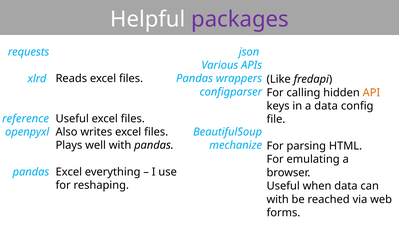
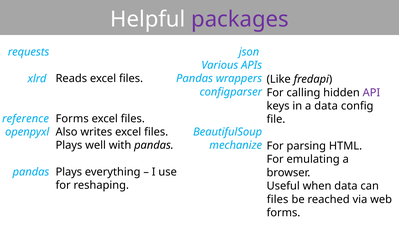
API colour: orange -> purple
Useful at (72, 118): Useful -> Forms
Excel at (69, 172): Excel -> Plays
with at (278, 199): with -> files
